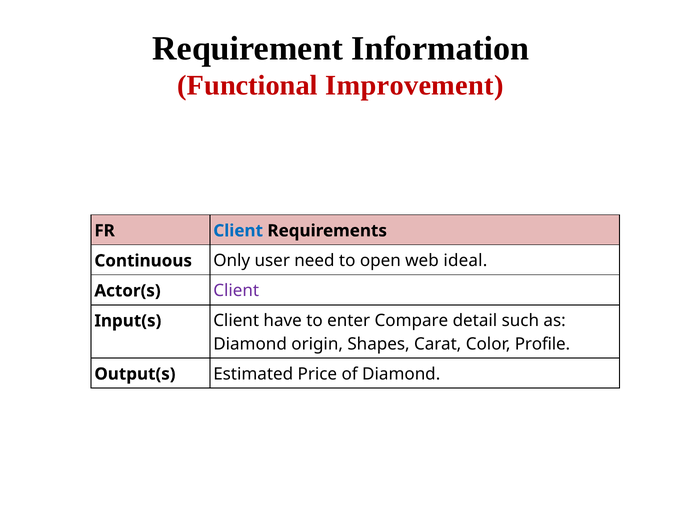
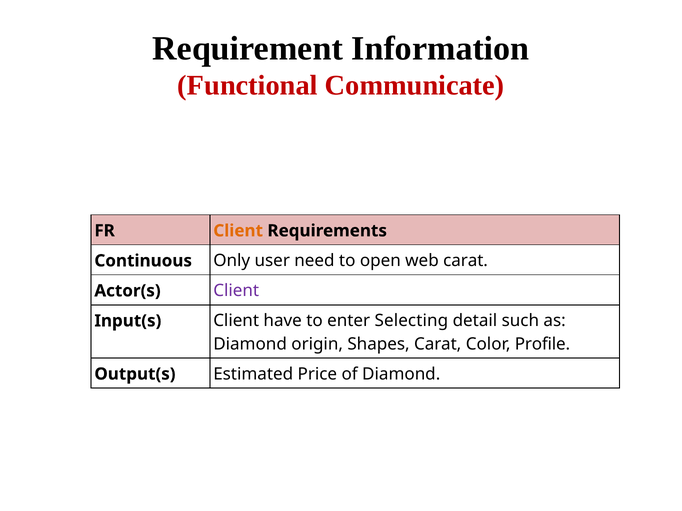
Improvement: Improvement -> Communicate
Client at (238, 231) colour: blue -> orange
web ideal: ideal -> carat
Compare: Compare -> Selecting
